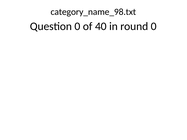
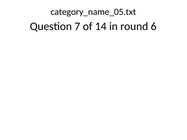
category_name_98.txt: category_name_98.txt -> category_name_05.txt
Question 0: 0 -> 7
40: 40 -> 14
round 0: 0 -> 6
